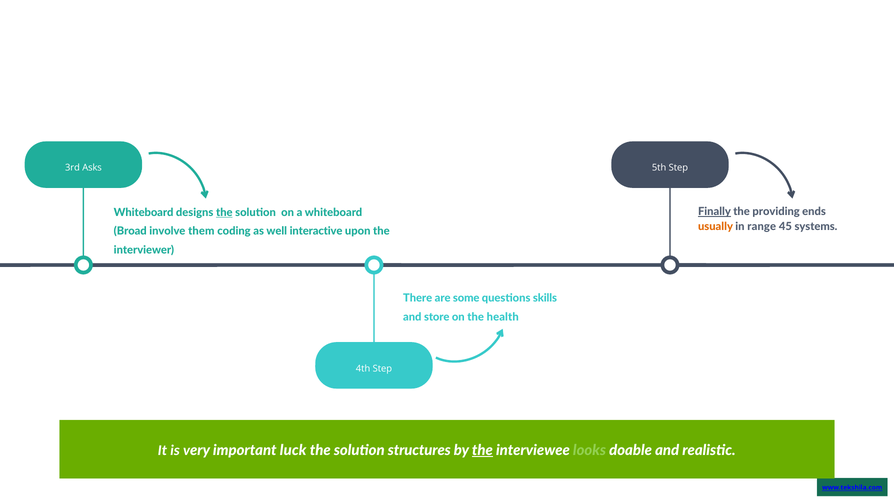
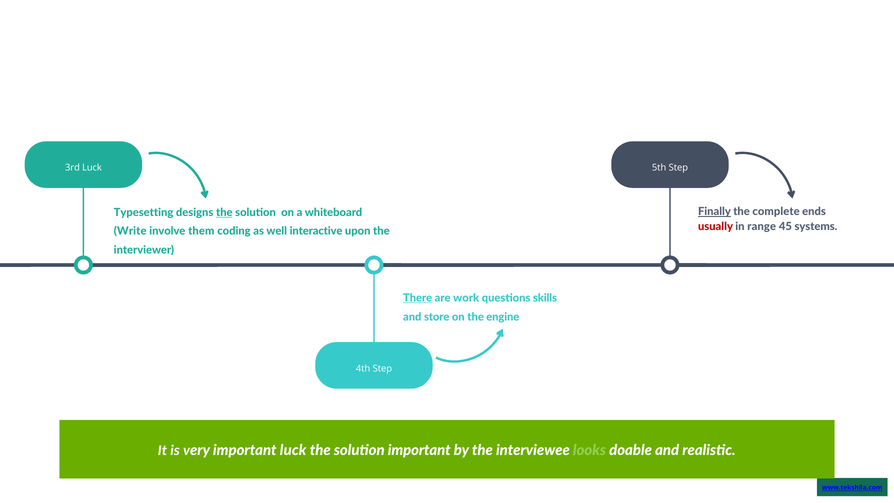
3rd Asks: Asks -> Luck
providing: providing -> complete
Whiteboard at (144, 212): Whiteboard -> Typesetting
usually colour: orange -> red
Broad: Broad -> Write
There underline: none -> present
some: some -> work
health: health -> engine
solution structures: structures -> important
the at (482, 450) underline: present -> none
